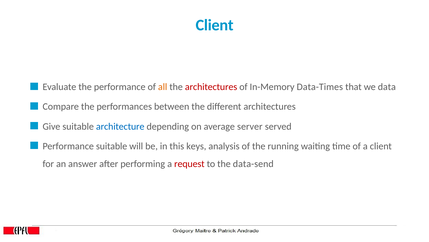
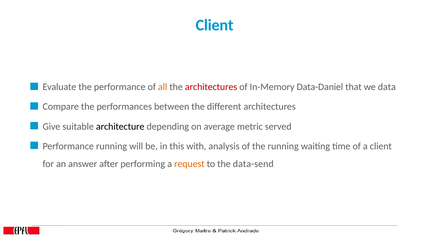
Data-Times: Data-Times -> Data-Daniel
architecture colour: blue -> black
server: server -> metric
Performance suitable: suitable -> running
keys: keys -> with
request colour: red -> orange
